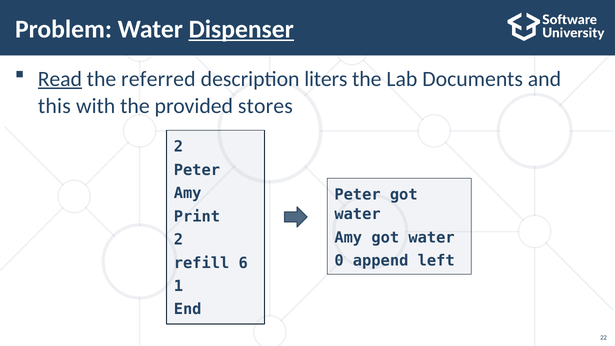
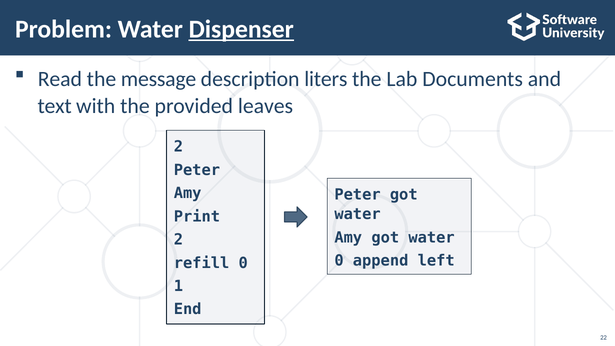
Read underline: present -> none
referred: referred -> message
this: this -> text
stores: stores -> leaves
refill 6: 6 -> 0
